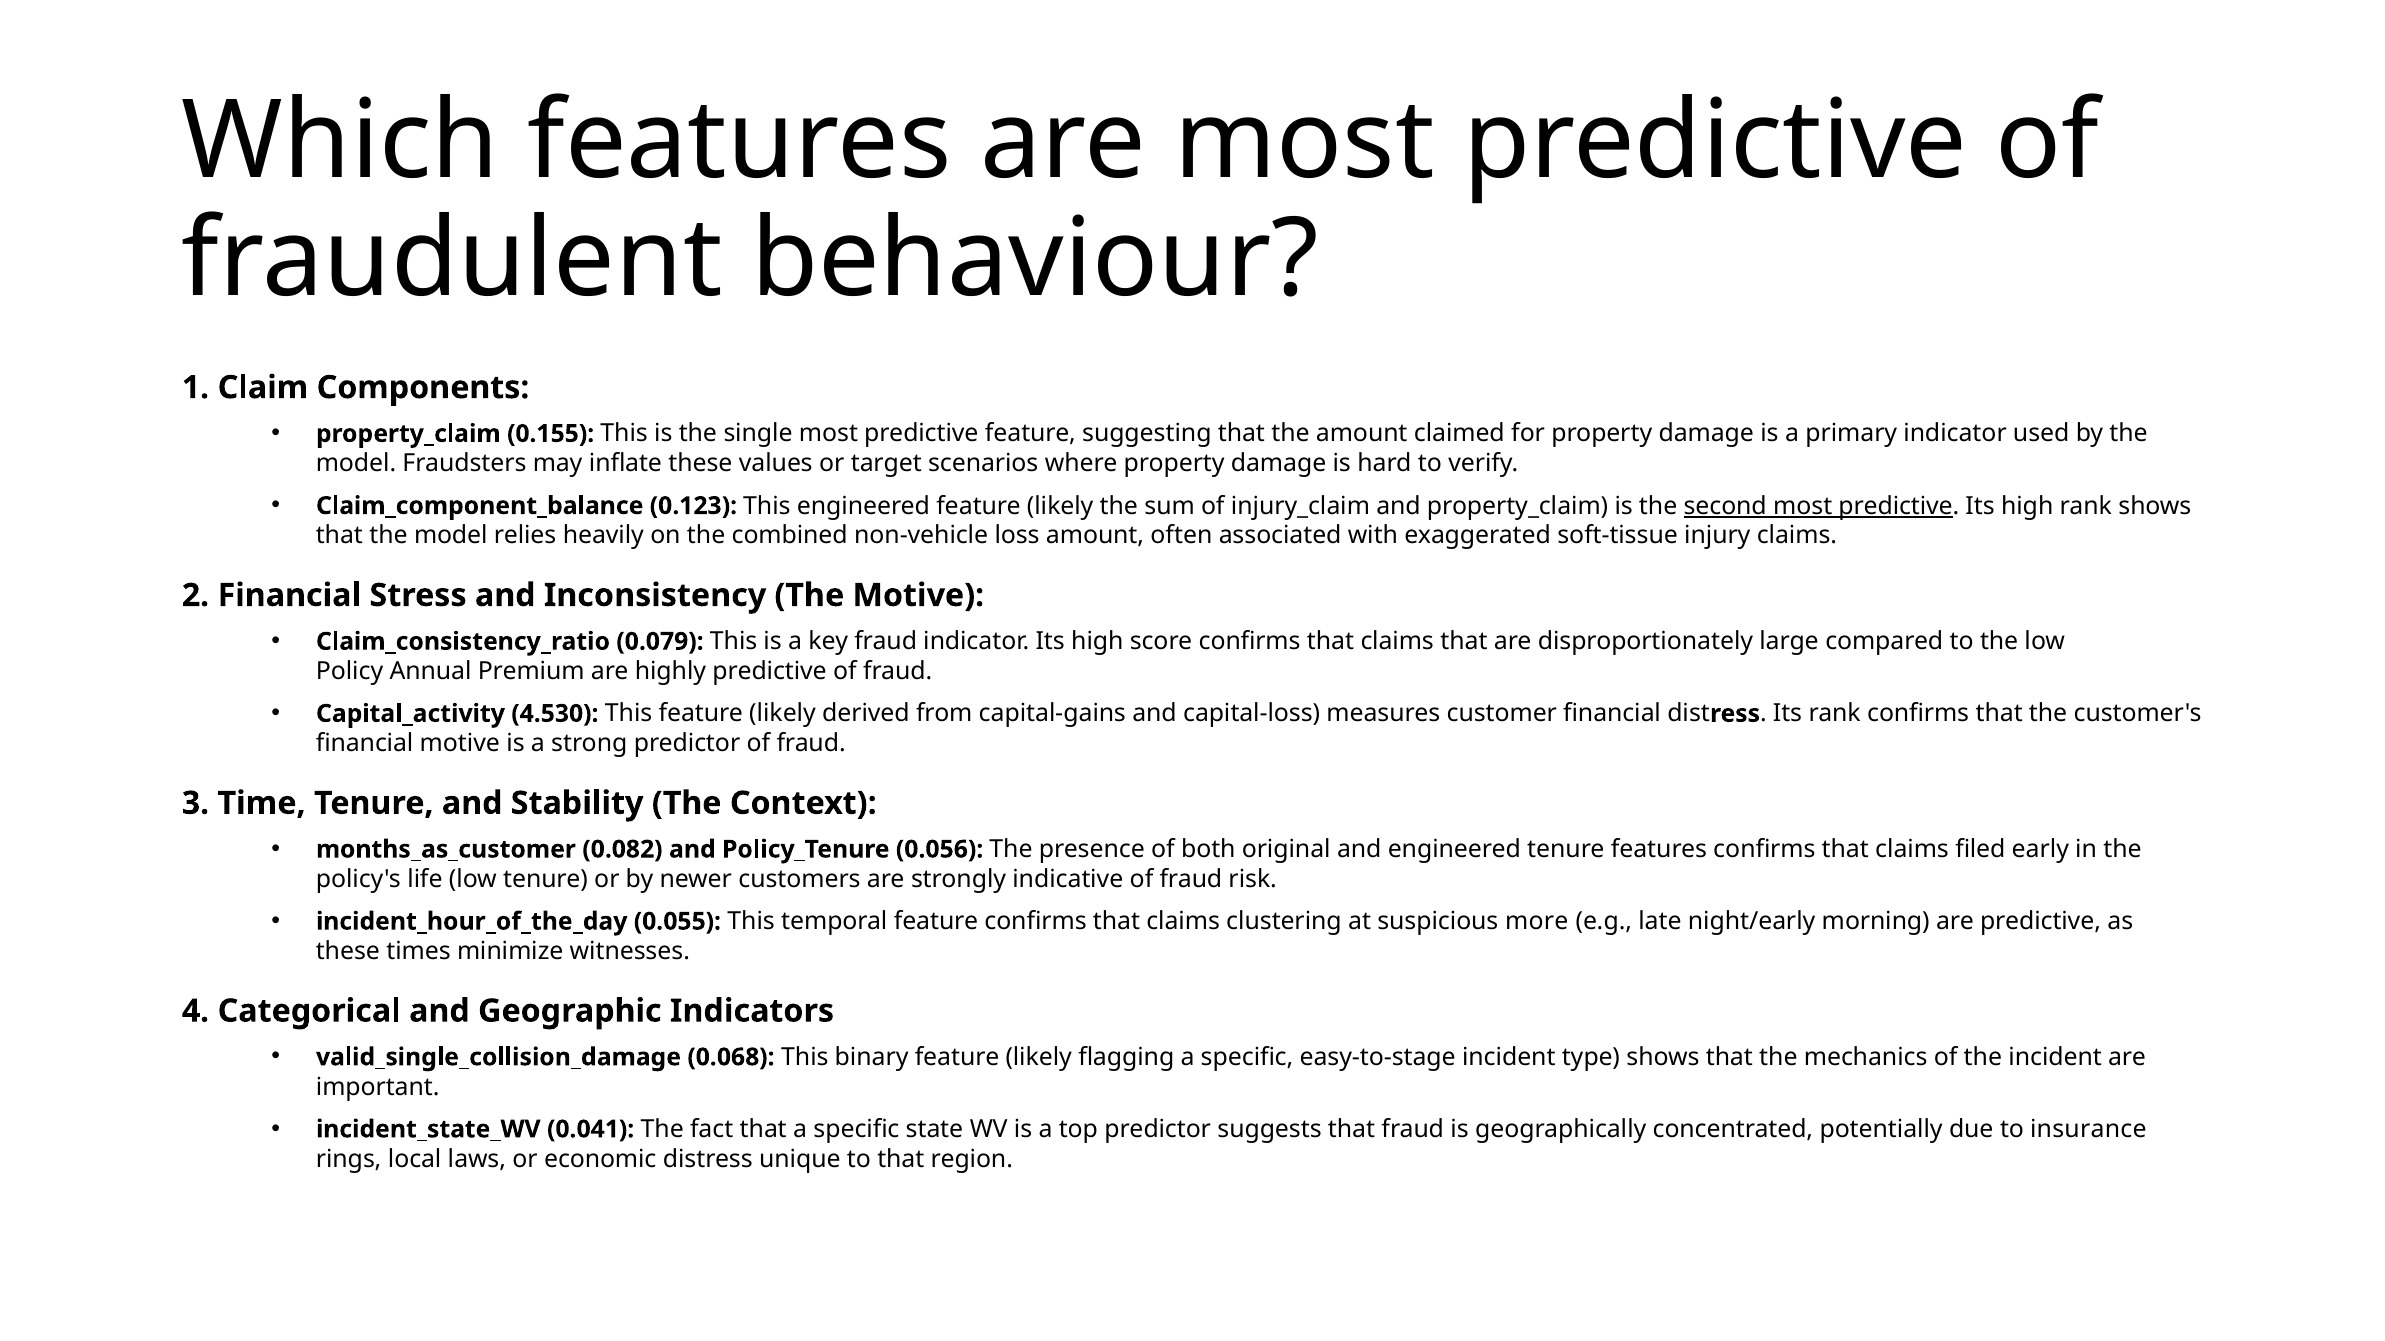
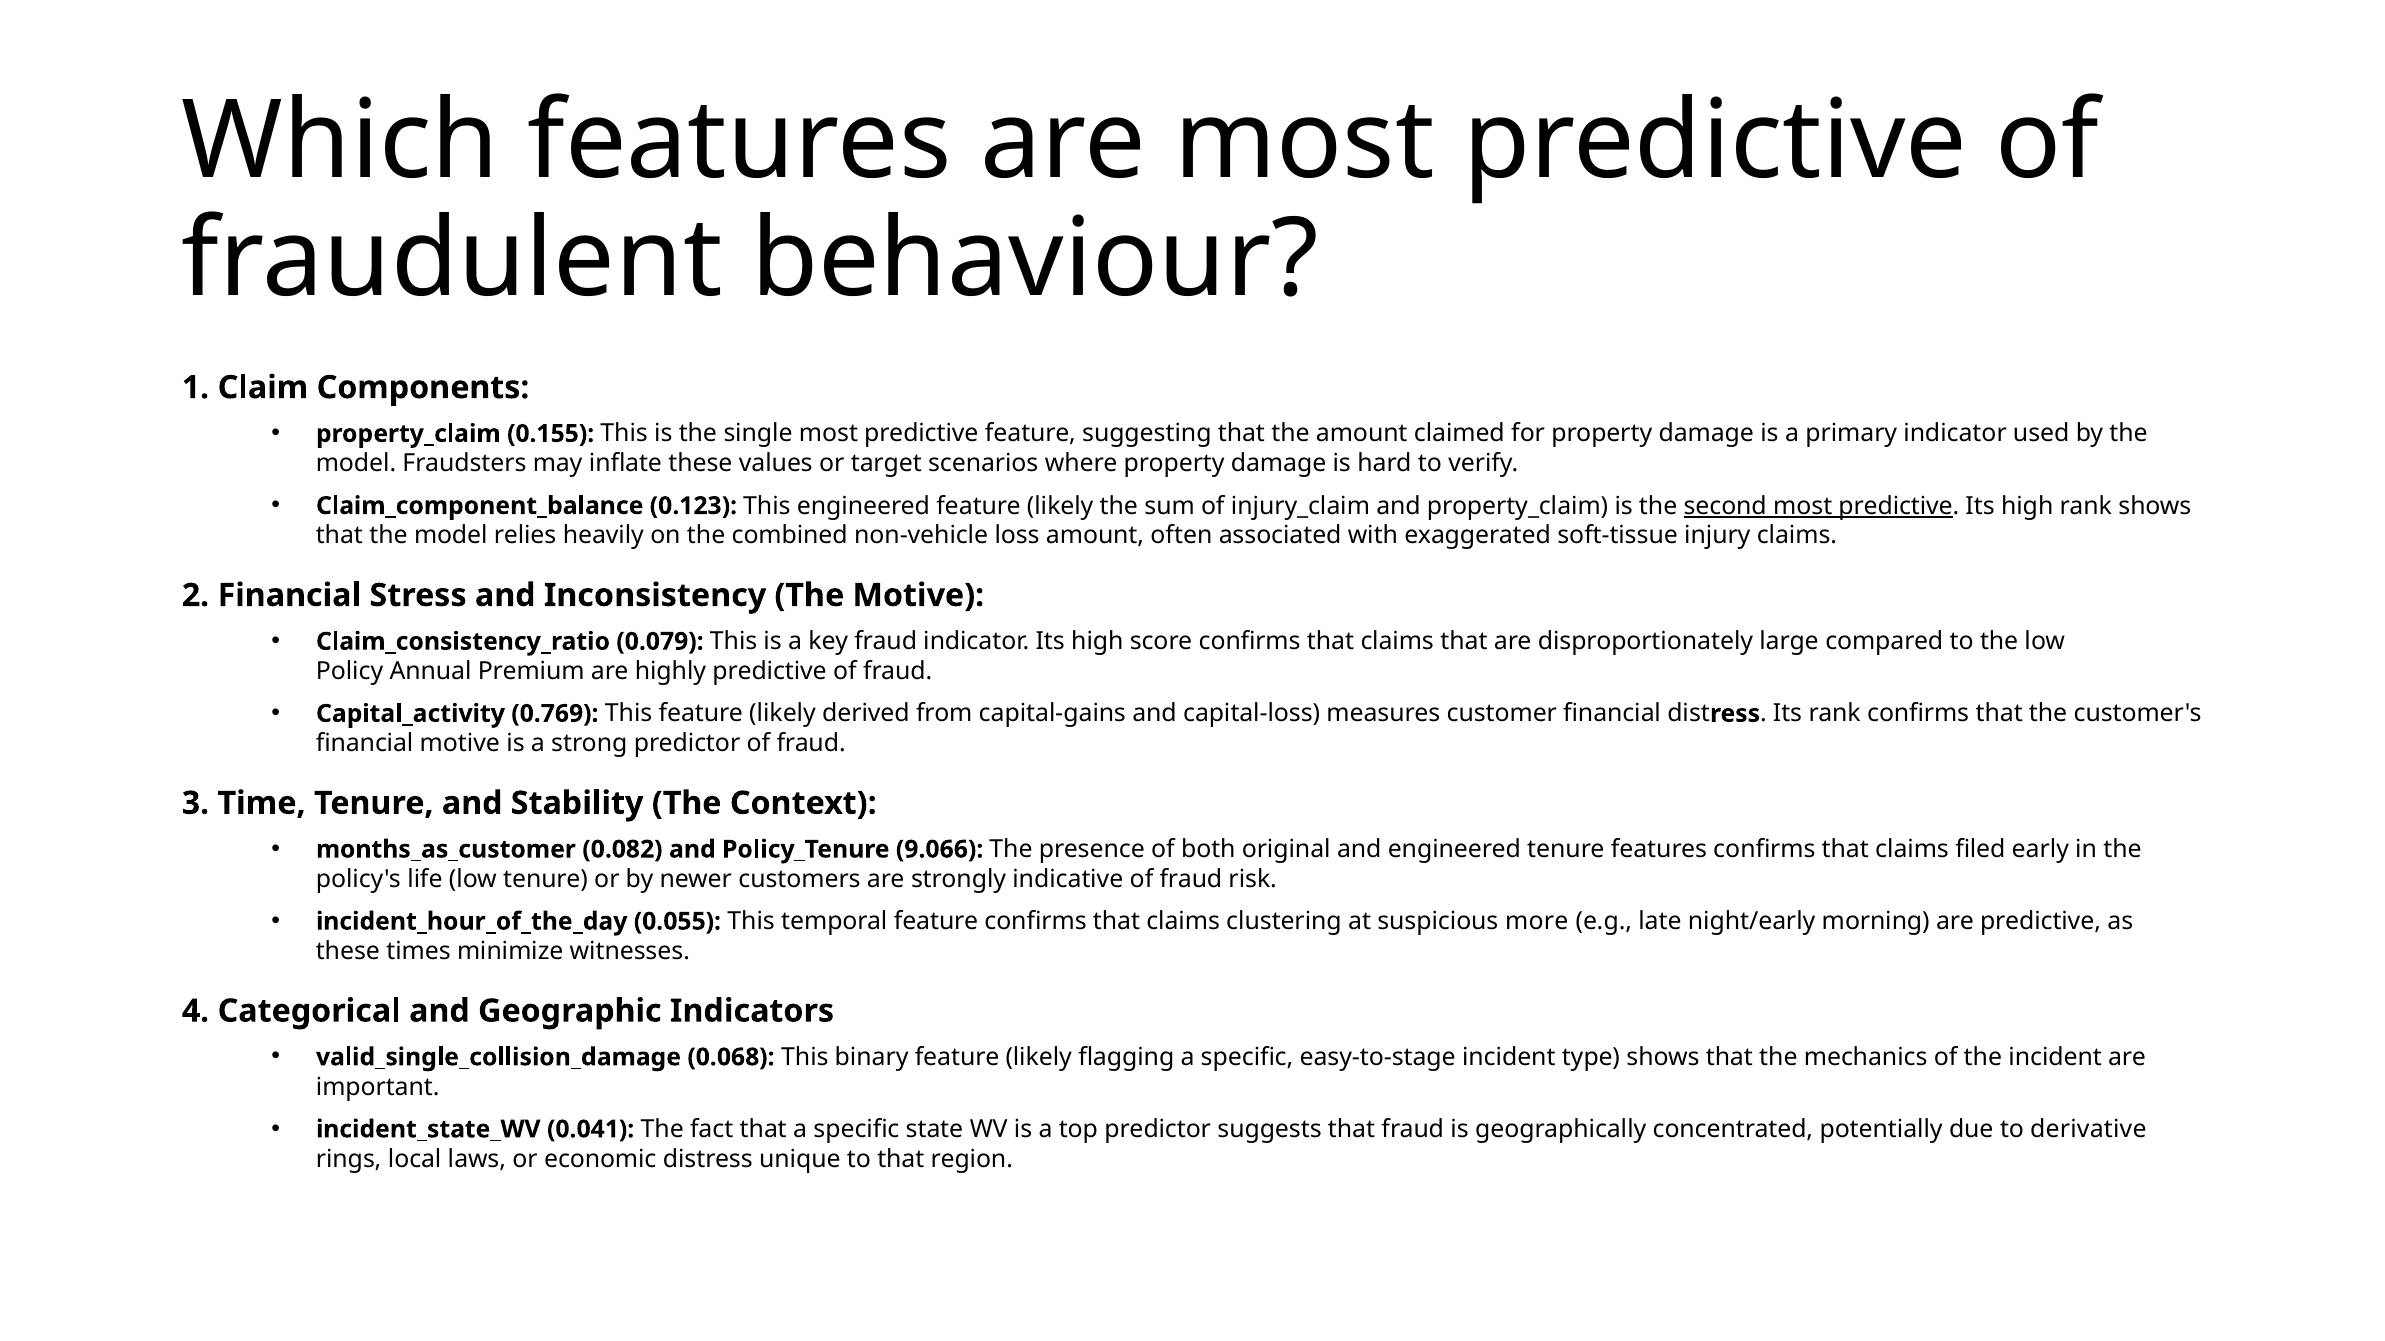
4.530: 4.530 -> 0.769
0.056: 0.056 -> 9.066
insurance: insurance -> derivative
